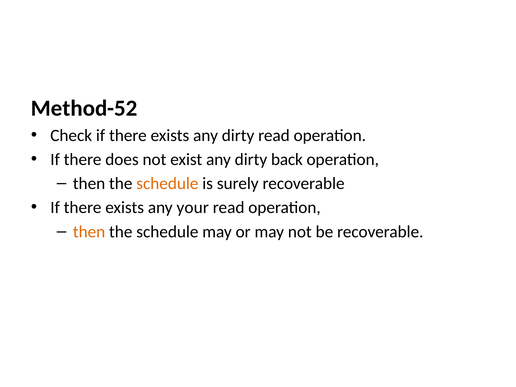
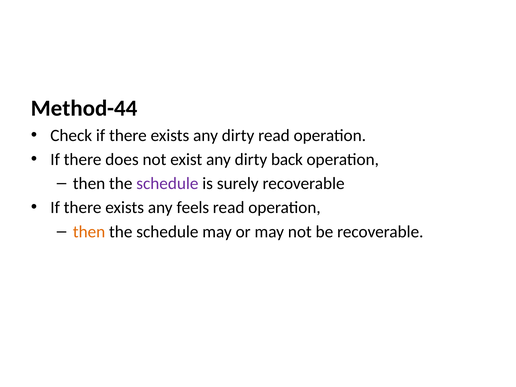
Method-52: Method-52 -> Method-44
schedule at (167, 184) colour: orange -> purple
your: your -> feels
